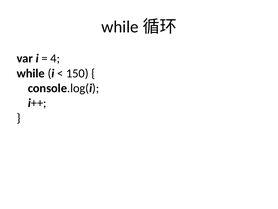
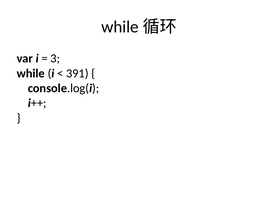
4: 4 -> 3
150: 150 -> 391
